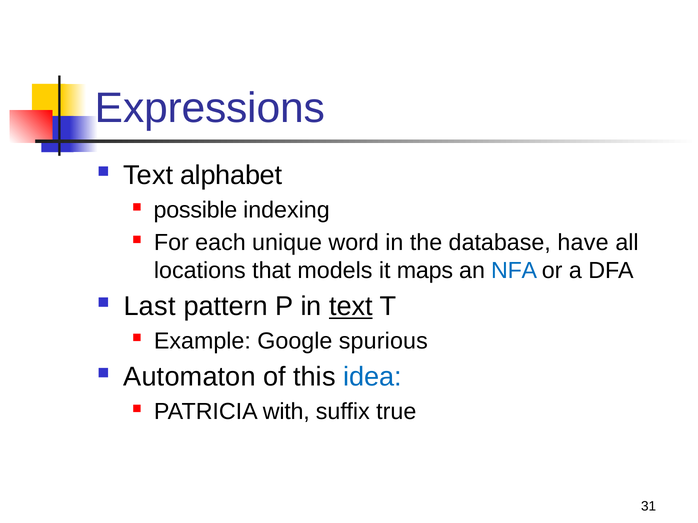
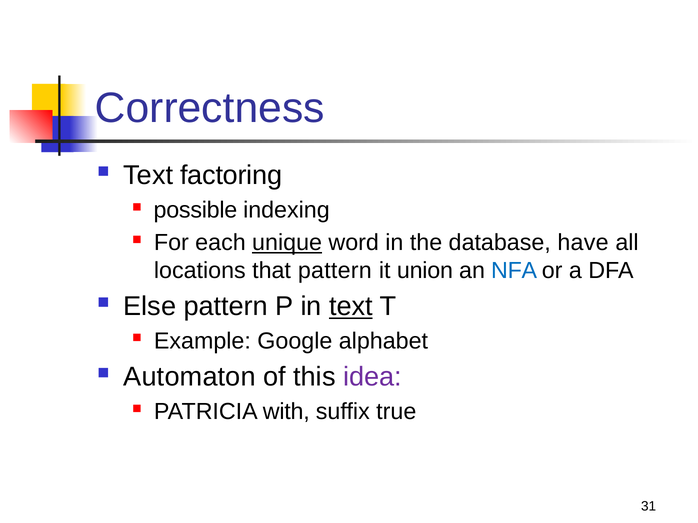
Expressions: Expressions -> Correctness
alphabet: alphabet -> factoring
unique underline: none -> present
that models: models -> pattern
maps: maps -> union
Last: Last -> Else
spurious: spurious -> alphabet
idea colour: blue -> purple
